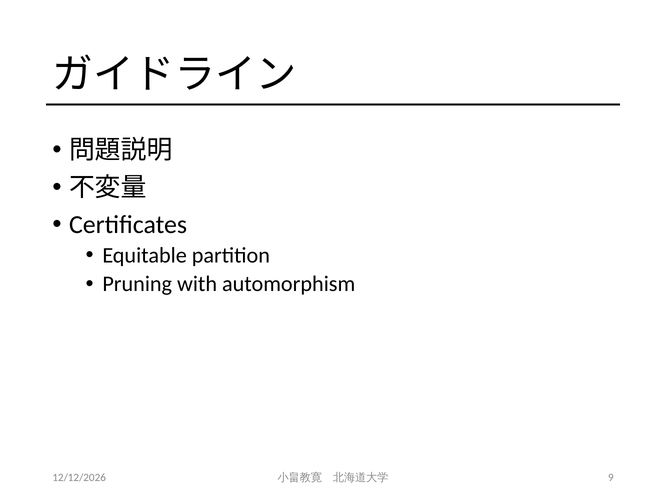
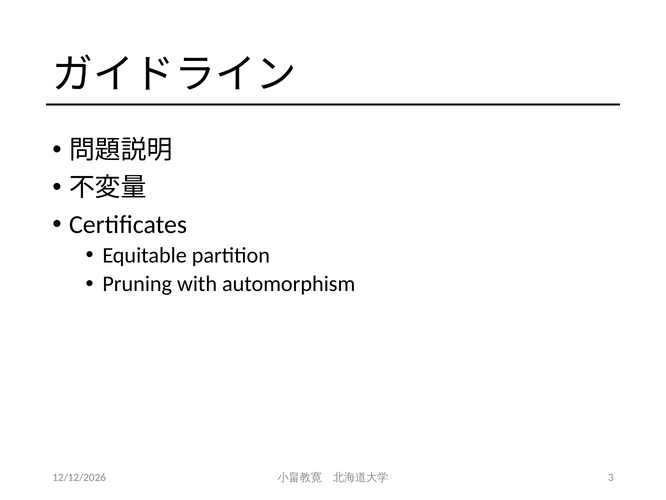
9: 9 -> 3
